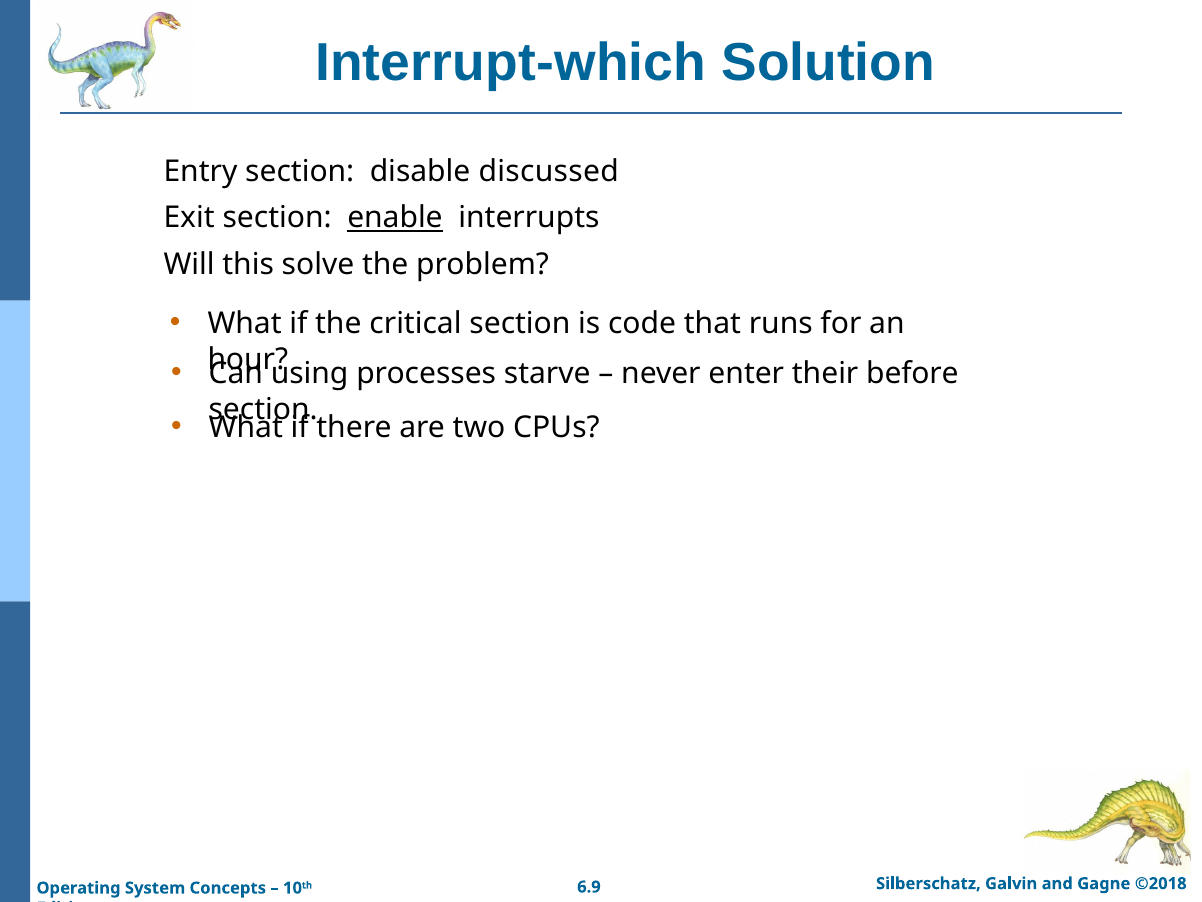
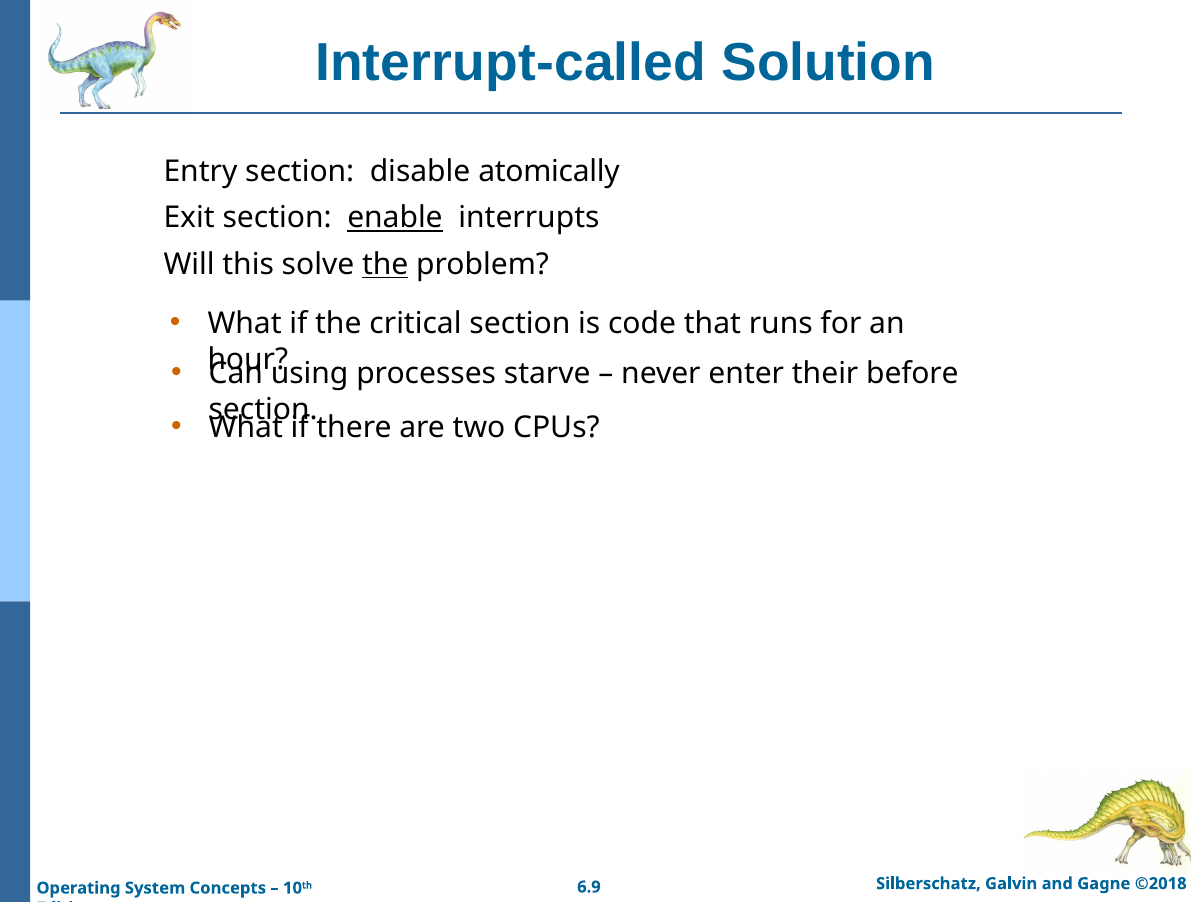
Interrupt-which: Interrupt-which -> Interrupt-called
discussed: discussed -> atomically
the at (385, 264) underline: none -> present
